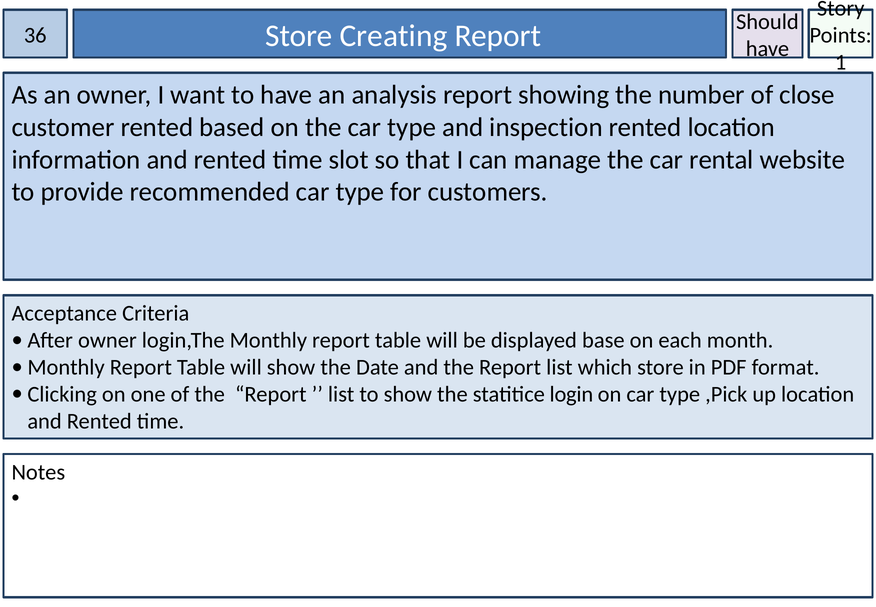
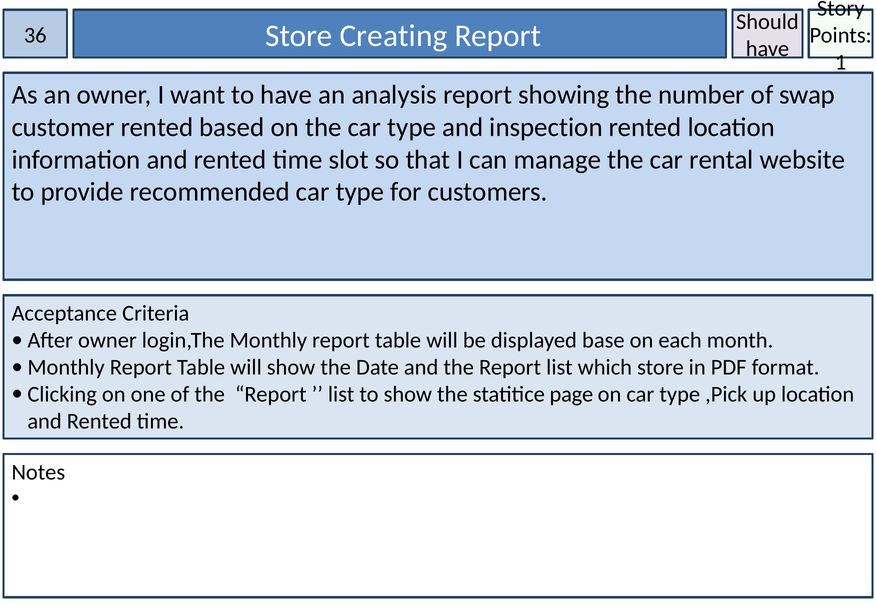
close: close -> swap
login: login -> page
